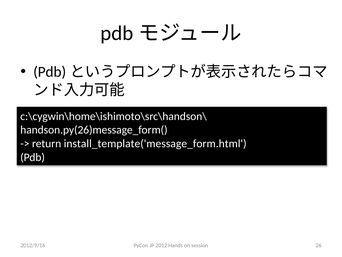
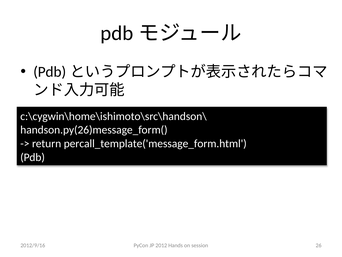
install_template('message_form.html: install_template('message_form.html -> percall_template('message_form.html
